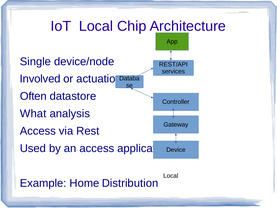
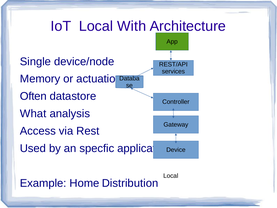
Chip: Chip -> With
Involved: Involved -> Memory
an access: access -> specfic
